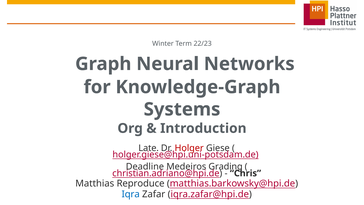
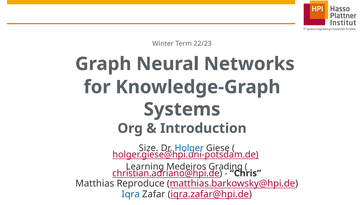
Late: Late -> Size
Holger colour: red -> blue
Deadline: Deadline -> Learning
